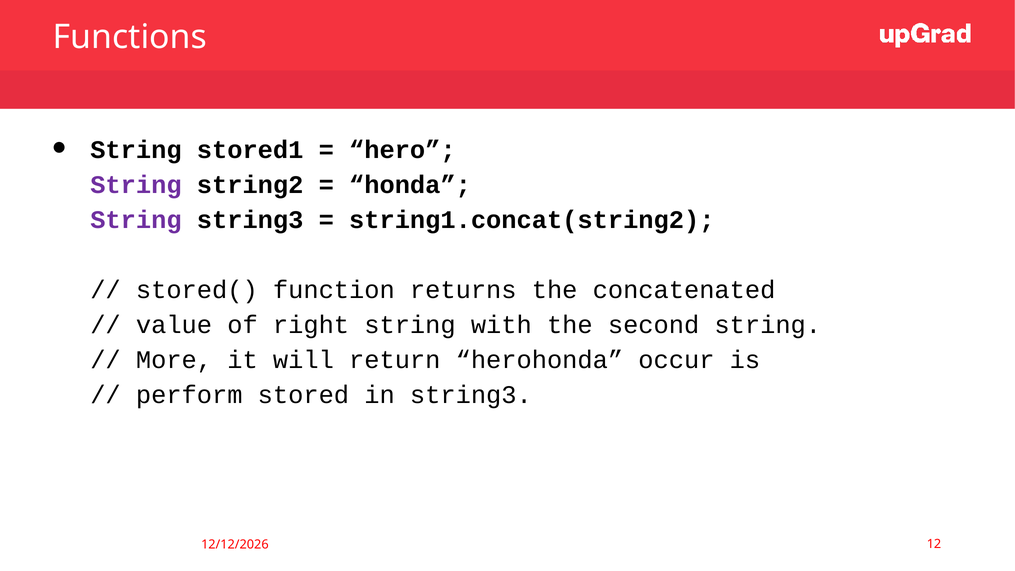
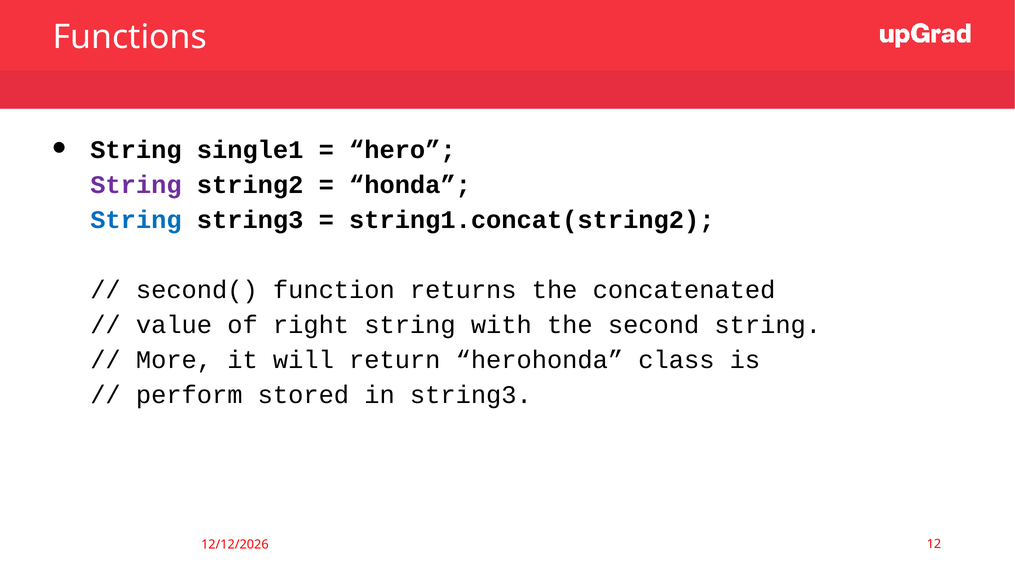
stored1: stored1 -> single1
String at (136, 220) colour: purple -> blue
stored(: stored( -> second(
occur: occur -> class
